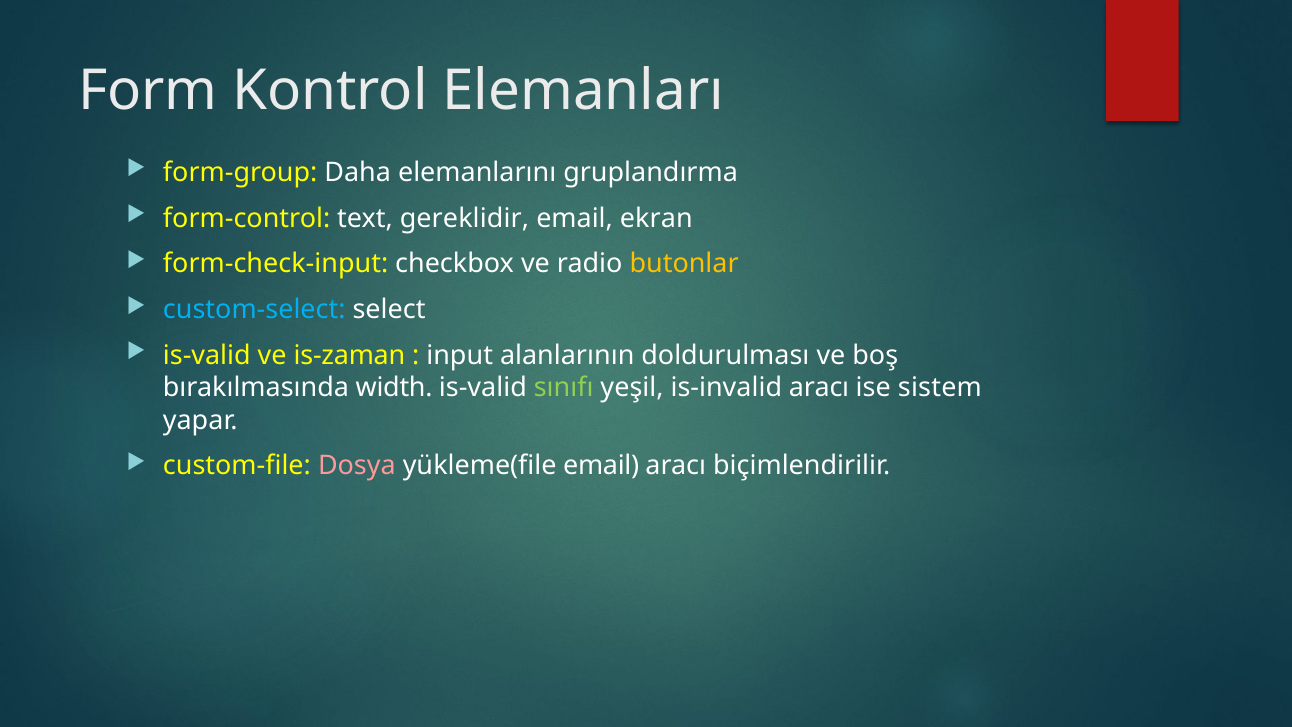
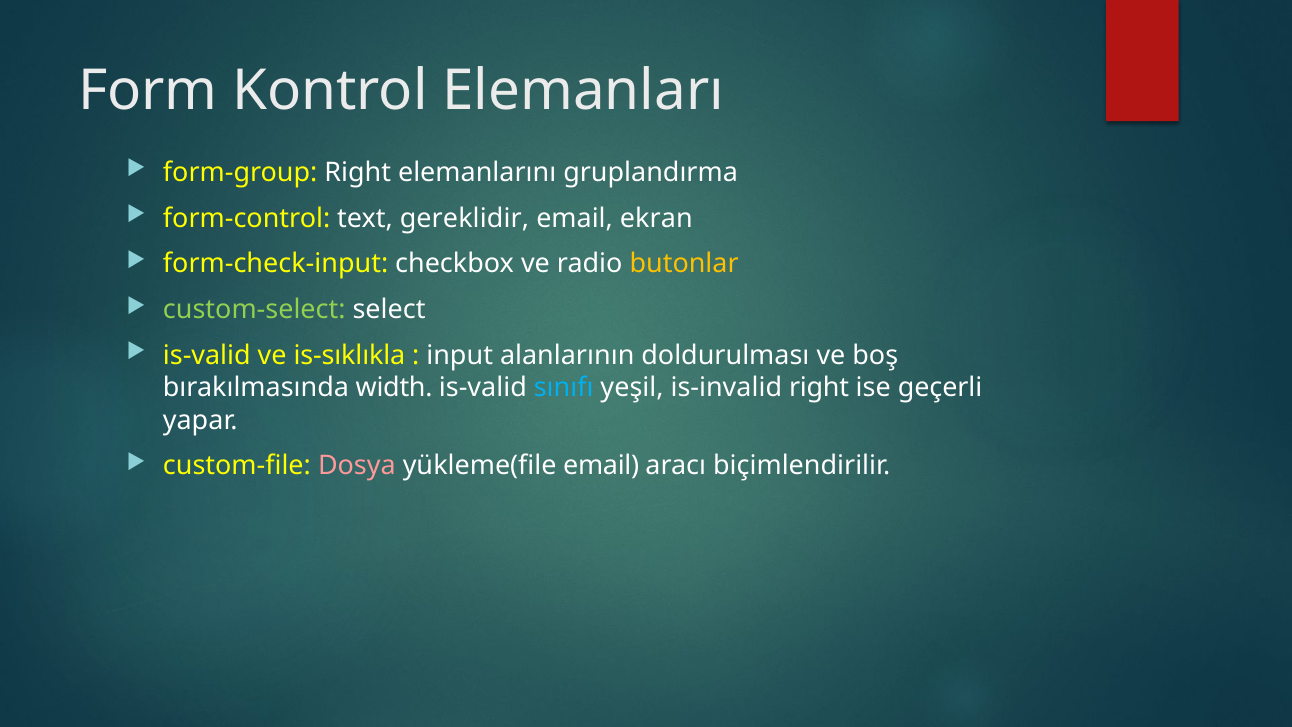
form-group Daha: Daha -> Right
custom-select colour: light blue -> light green
is-zaman: is-zaman -> is-sıklıkla
sınıfı colour: light green -> light blue
is-invalid aracı: aracı -> right
sistem: sistem -> geçerli
